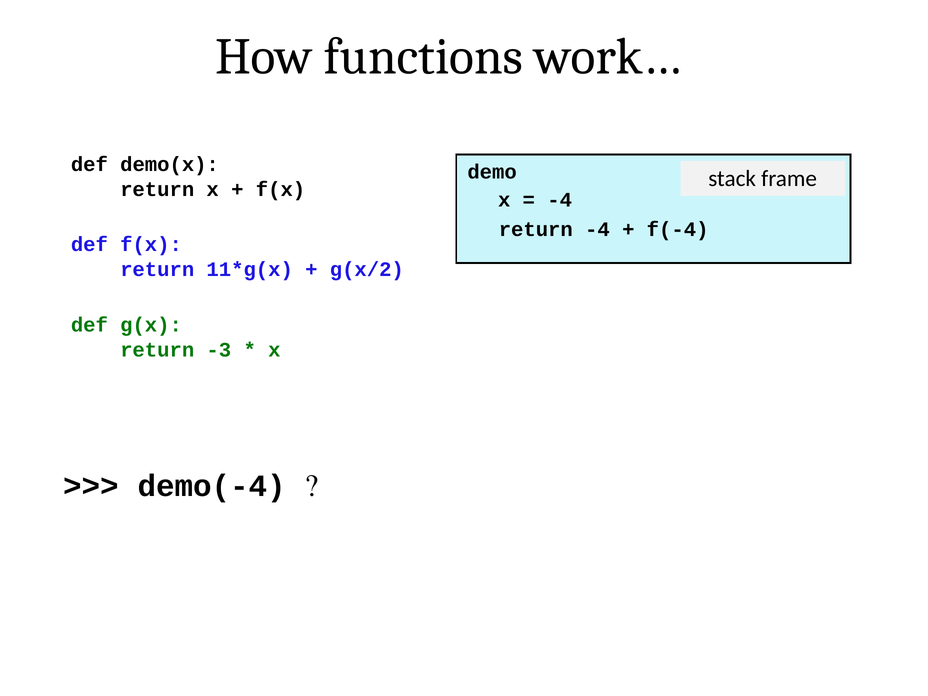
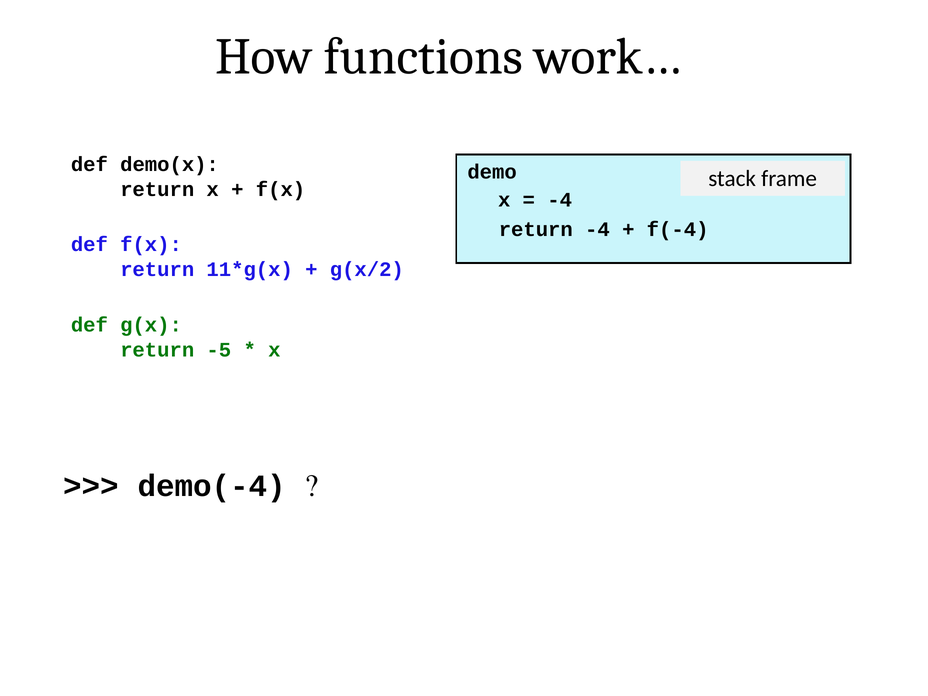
-3: -3 -> -5
